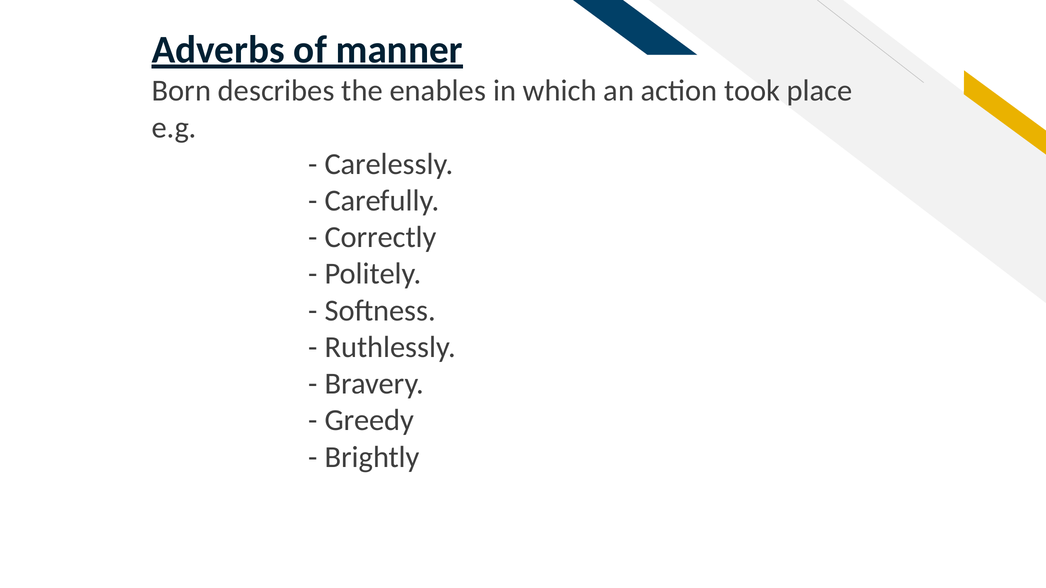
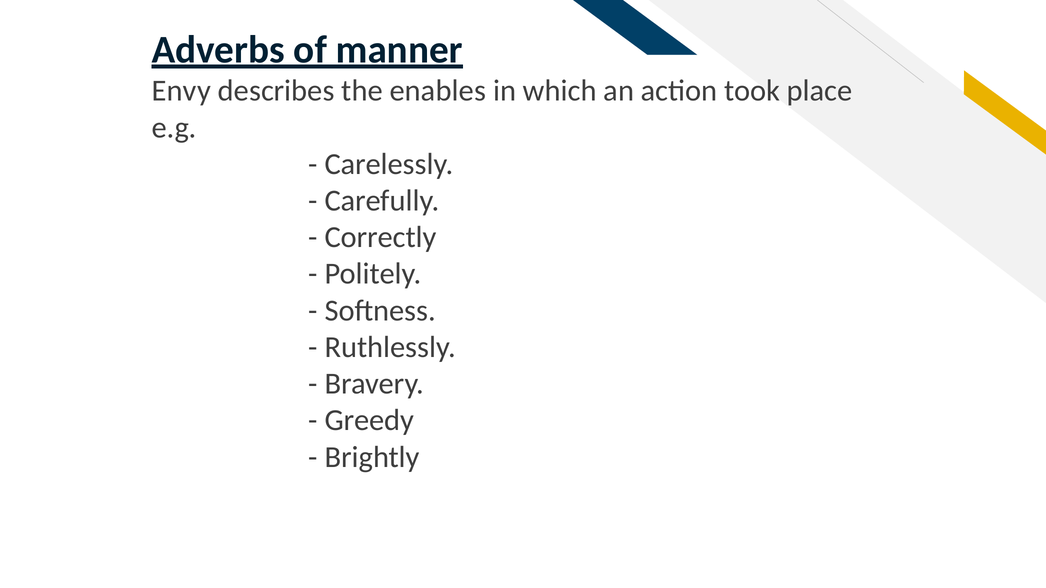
Born: Born -> Envy
